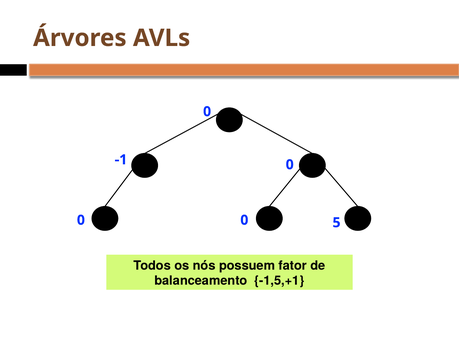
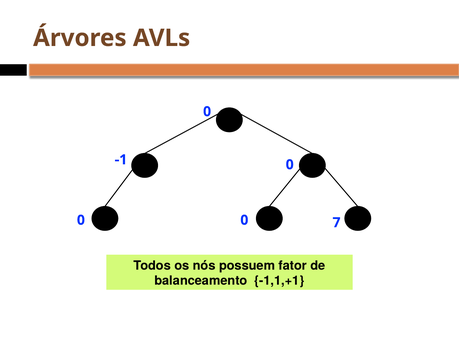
5: 5 -> 7
-1,5,+1: -1,5,+1 -> -1,1,+1
